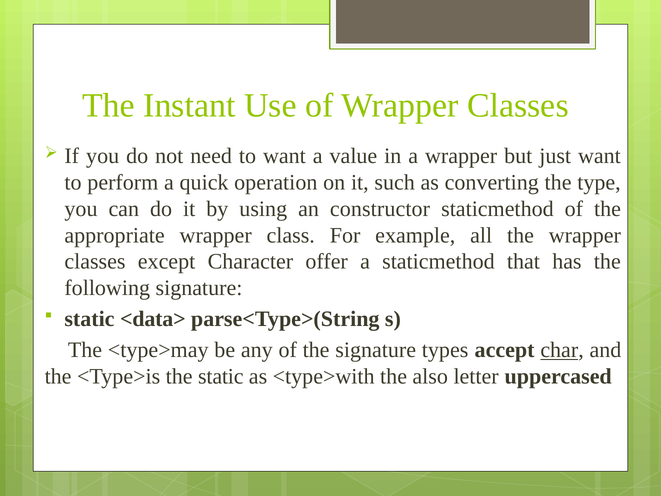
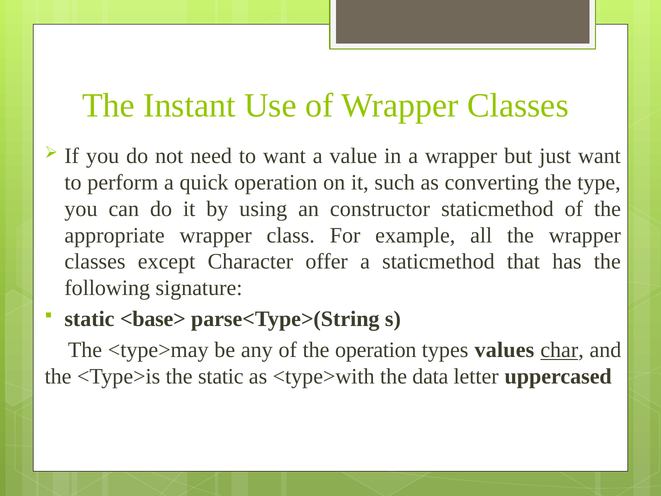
<data>: <data> -> <base>
the signature: signature -> operation
accept: accept -> values
also: also -> data
